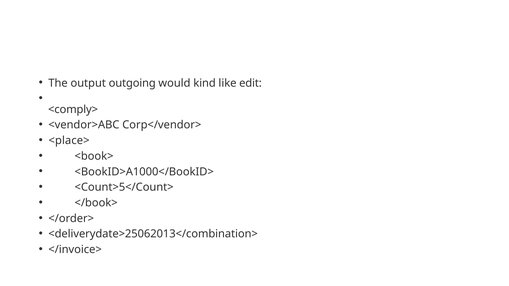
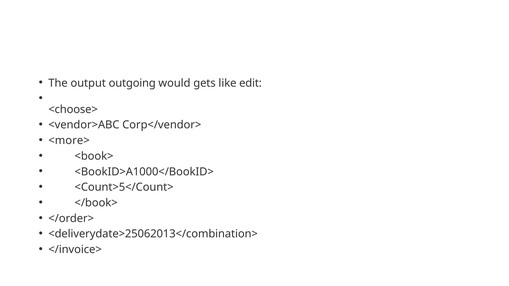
kind: kind -> gets
<comply>: <comply> -> <choose>
<place>: <place> -> <more>
